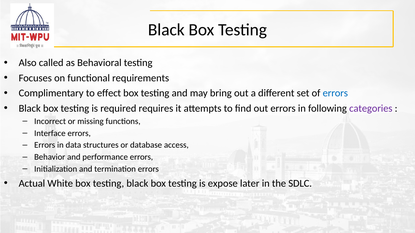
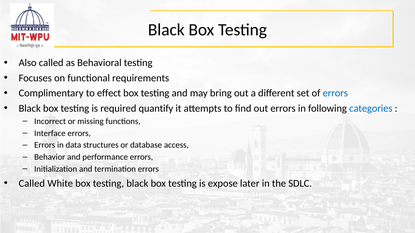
requires: requires -> quantify
categories colour: purple -> blue
Actual at (32, 184): Actual -> Called
